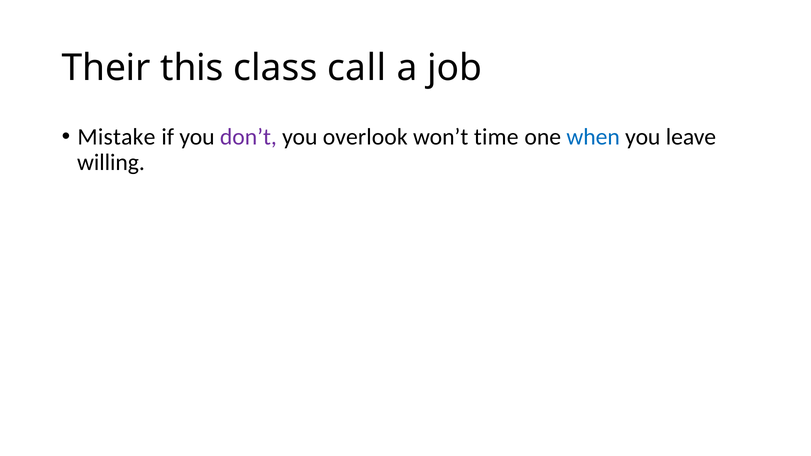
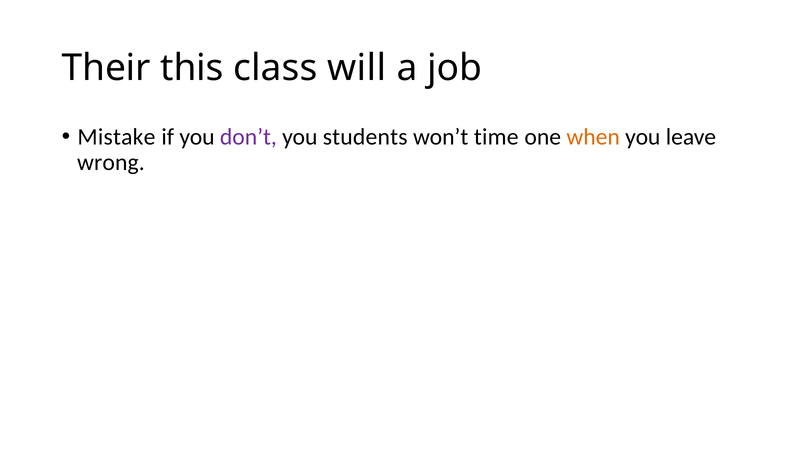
call: call -> will
overlook: overlook -> students
when colour: blue -> orange
willing: willing -> wrong
